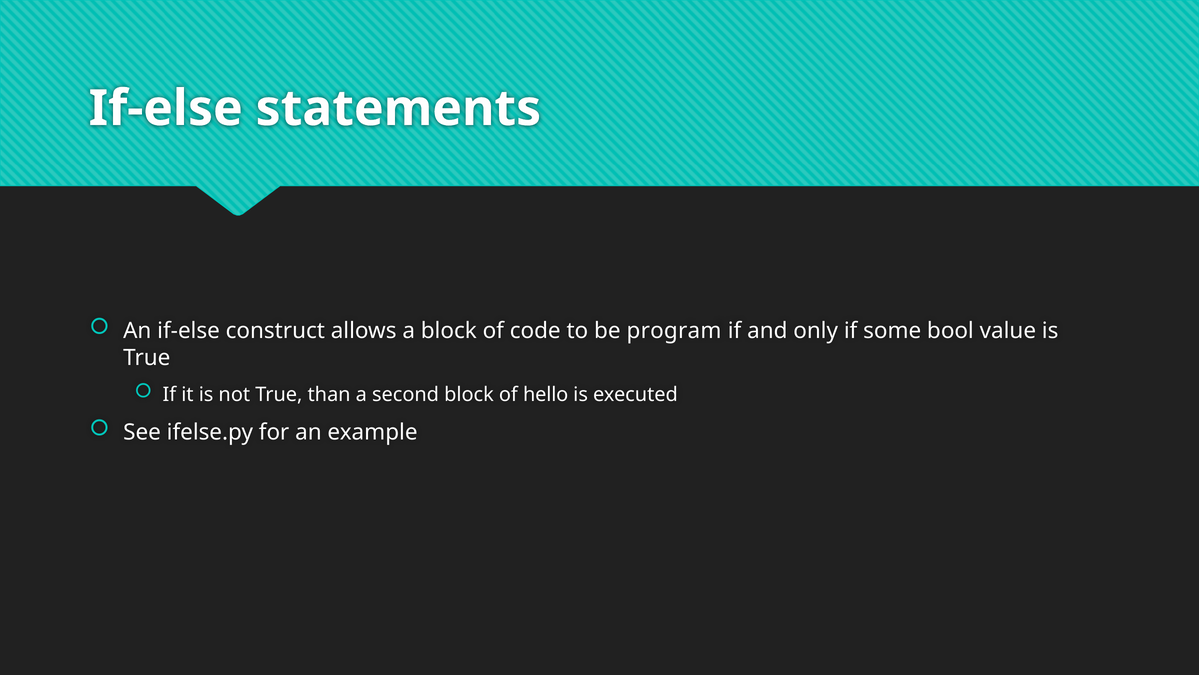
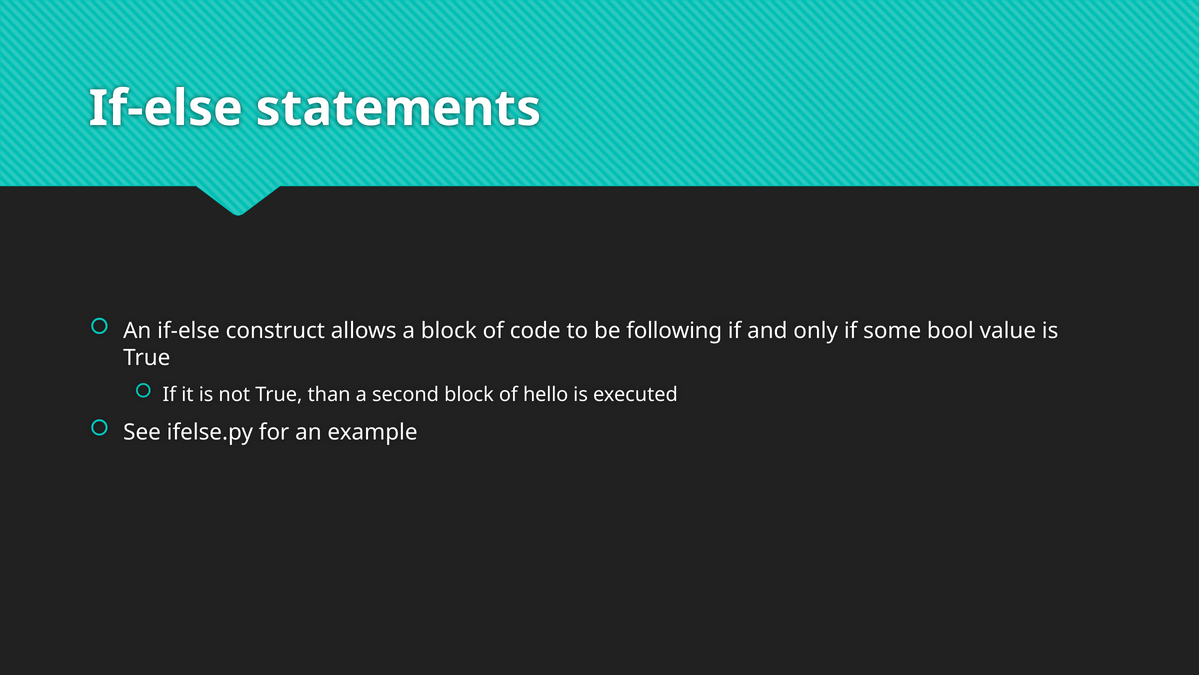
program: program -> following
